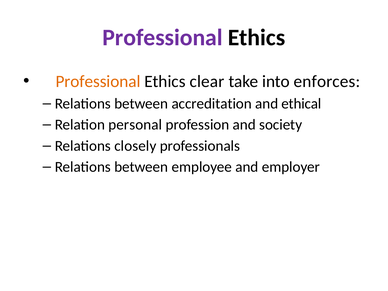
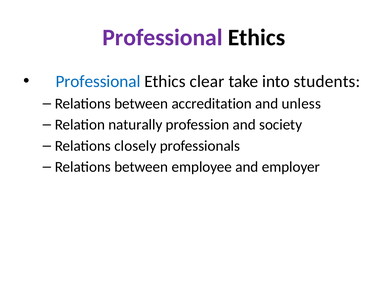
Professional at (98, 81) colour: orange -> blue
enforces: enforces -> students
ethical: ethical -> unless
personal: personal -> naturally
